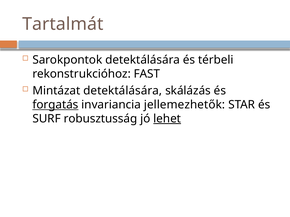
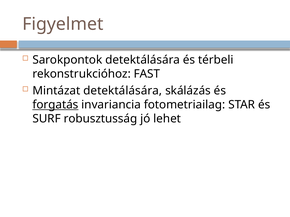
Tartalmát: Tartalmát -> Figyelmet
jellemezhetők: jellemezhetők -> fotometriailag
lehet underline: present -> none
